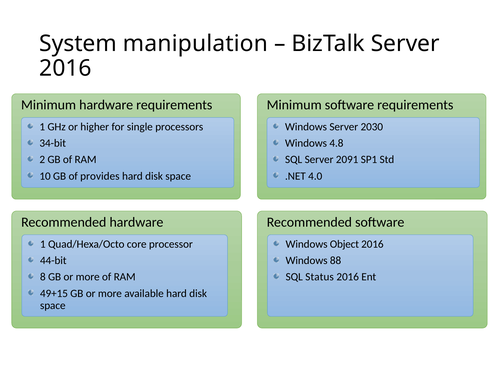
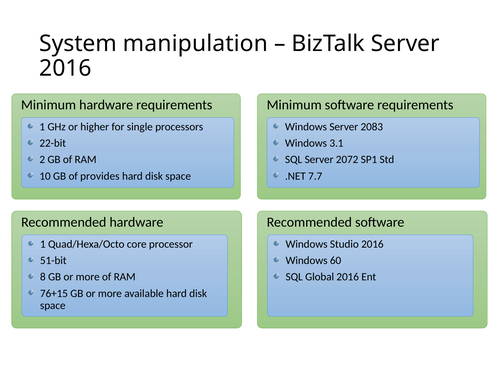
2030: 2030 -> 2083
34-bit: 34-bit -> 22-bit
4.8: 4.8 -> 3.1
2091: 2091 -> 2072
4.0: 4.0 -> 7.7
Object: Object -> Studio
44-bit: 44-bit -> 51-bit
88: 88 -> 60
Status: Status -> Global
49+15: 49+15 -> 76+15
